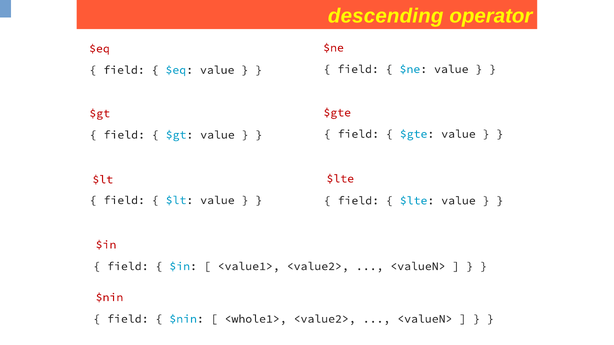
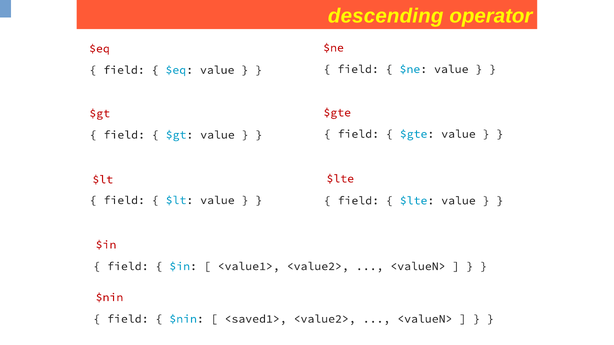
<whole1>: <whole1> -> <saved1>
